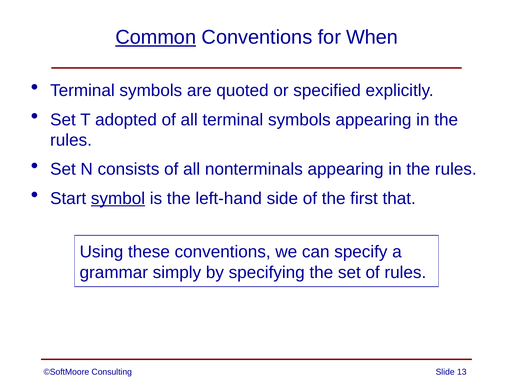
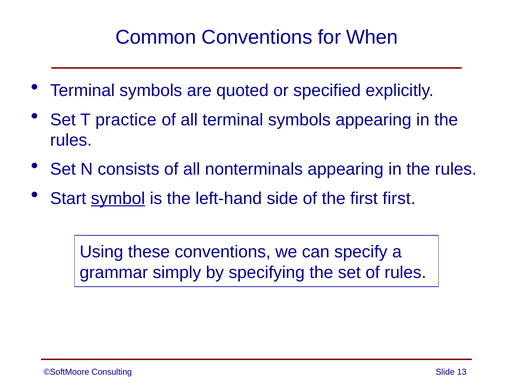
Common underline: present -> none
adopted: adopted -> practice
first that: that -> first
